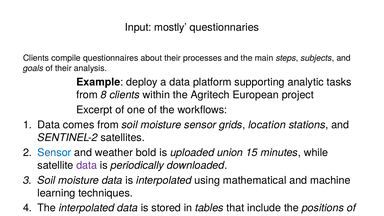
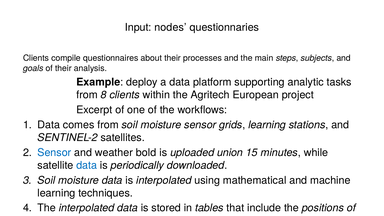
mostly: mostly -> nodes
grids location: location -> learning
data at (87, 165) colour: purple -> blue
